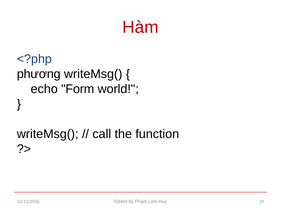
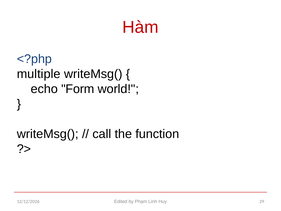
phương: phương -> multiple
